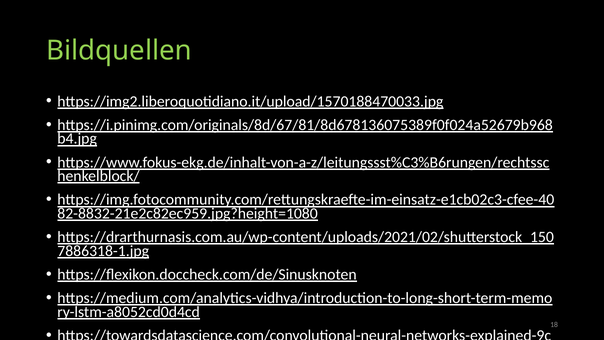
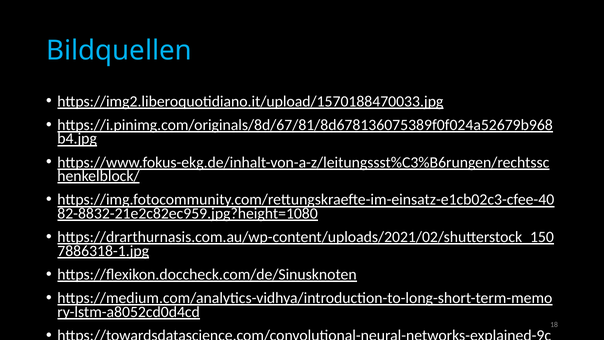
Bildquellen colour: light green -> light blue
